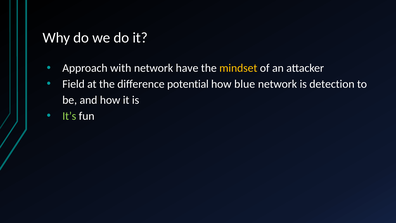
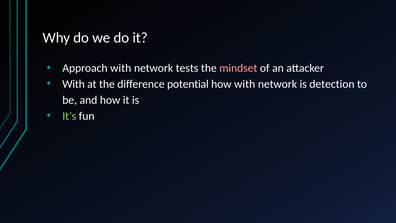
have: have -> tests
mindset colour: yellow -> pink
Field at (74, 84): Field -> With
how blue: blue -> with
